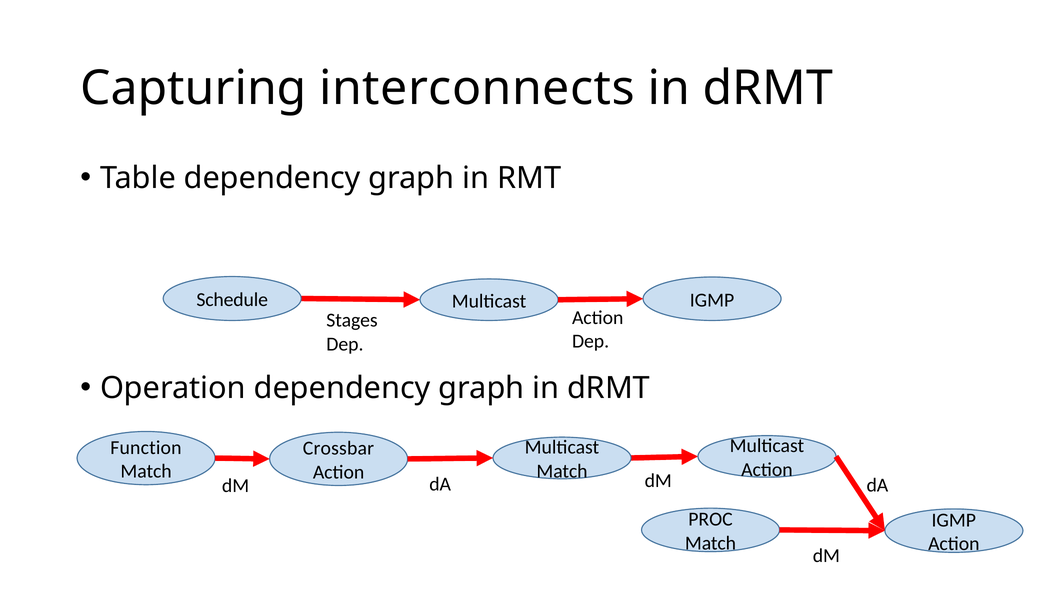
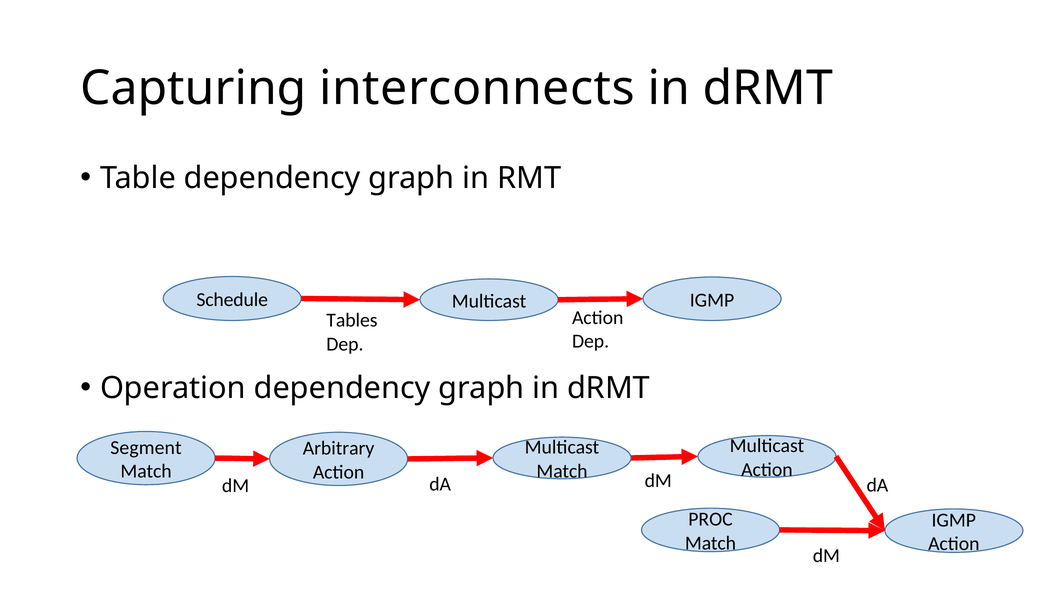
Stages: Stages -> Tables
Function: Function -> Segment
Crossbar: Crossbar -> Arbitrary
